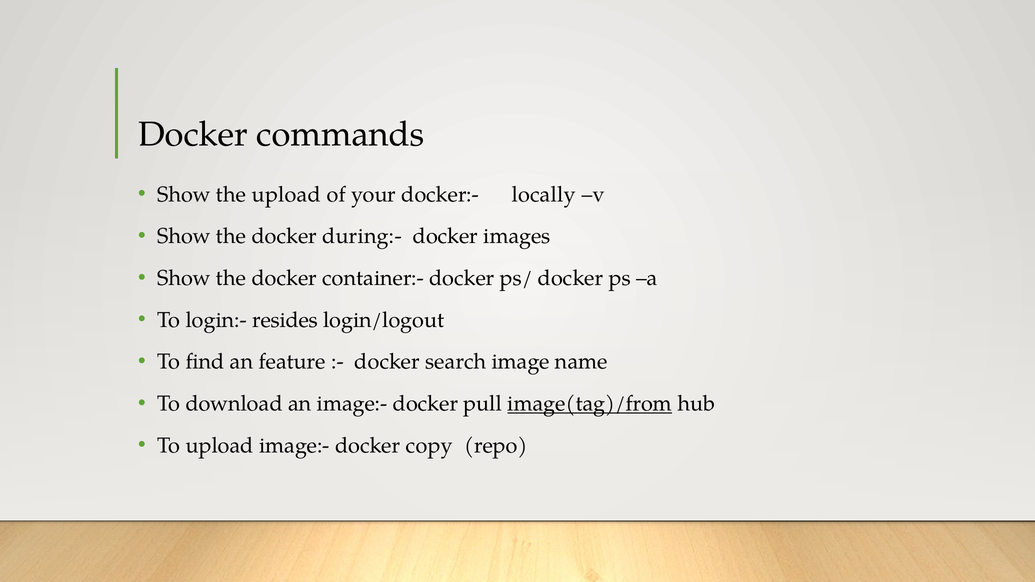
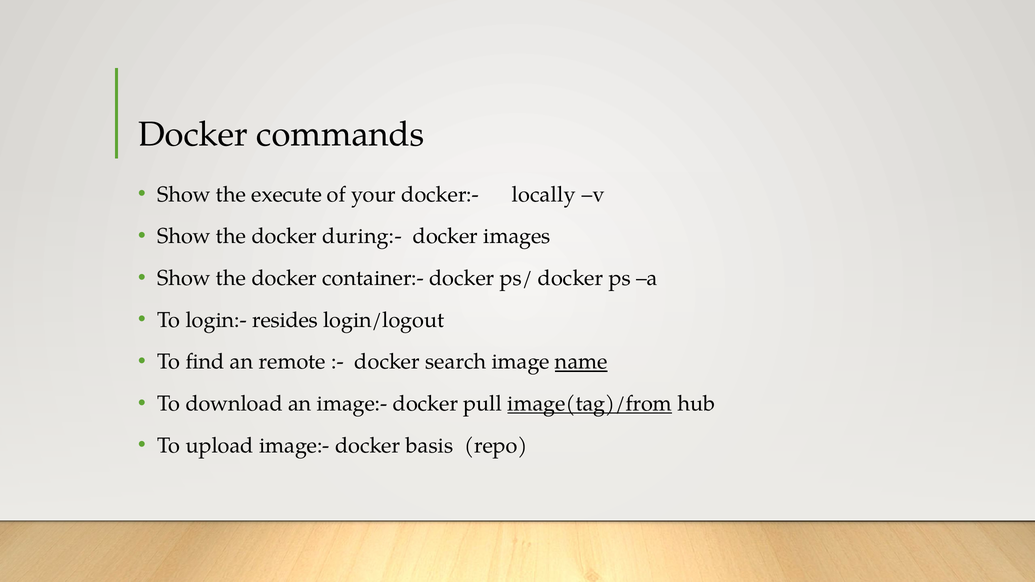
the upload: upload -> execute
feature: feature -> remote
name underline: none -> present
copy: copy -> basis
